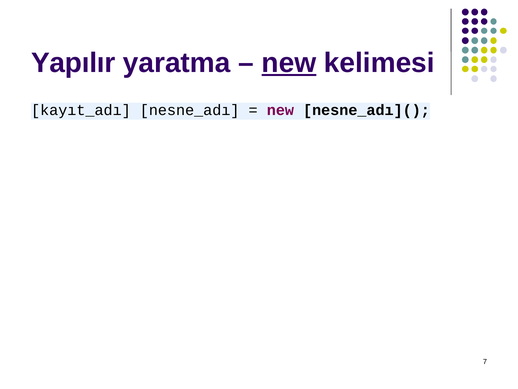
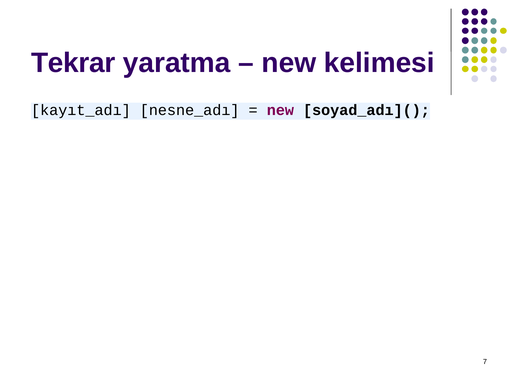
Yapılır: Yapılır -> Tekrar
new at (289, 63) underline: present -> none
nesne_adı](: nesne_adı]( -> soyad_adı](
